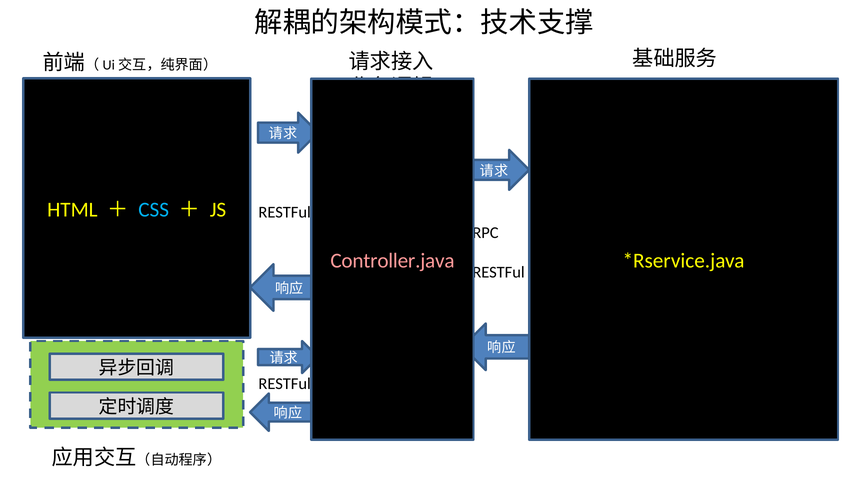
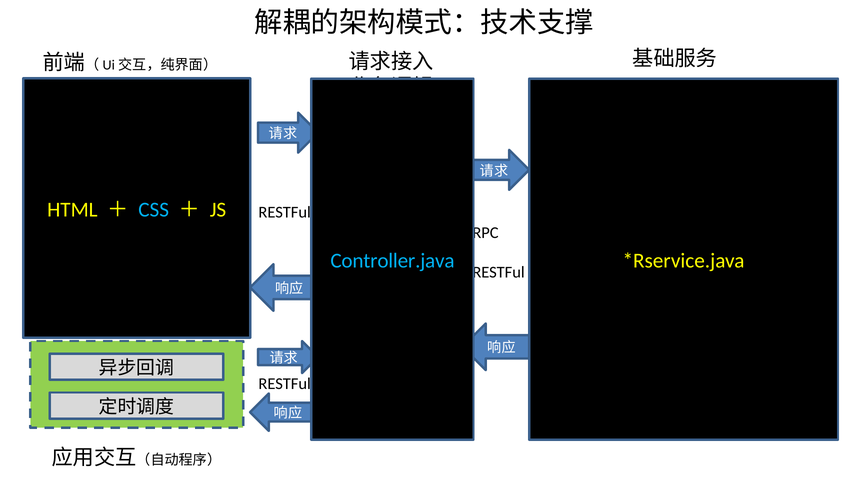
Controller.java colour: pink -> light blue
